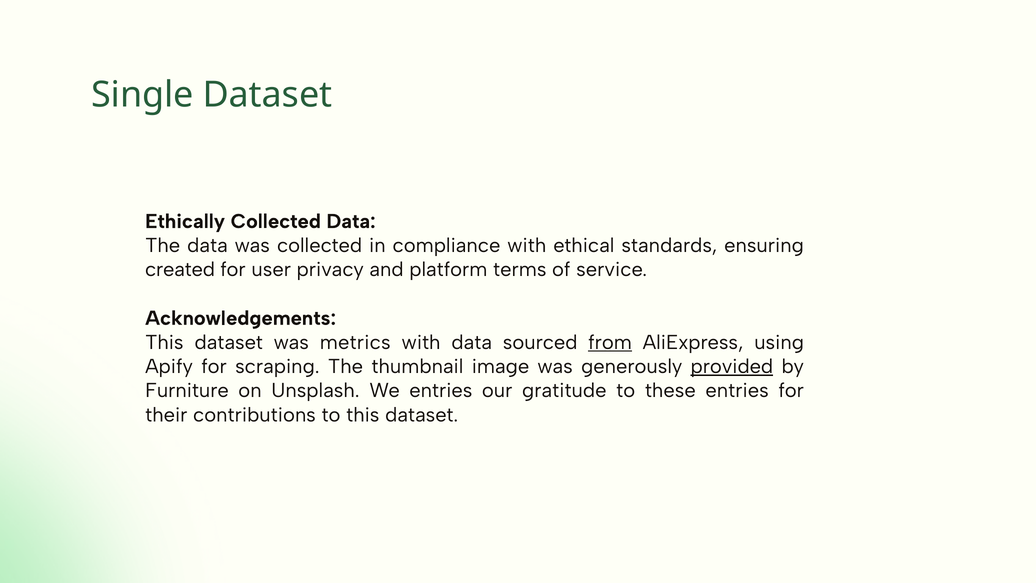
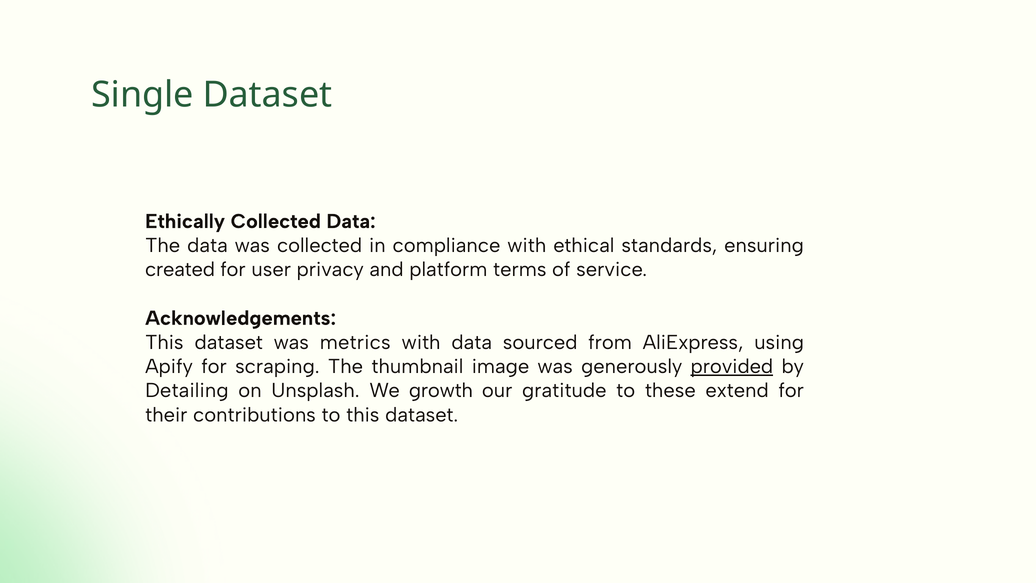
from underline: present -> none
Furniture: Furniture -> Detailing
We entries: entries -> growth
these entries: entries -> extend
